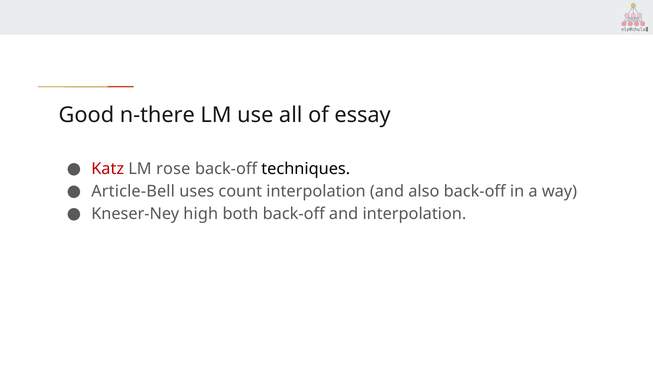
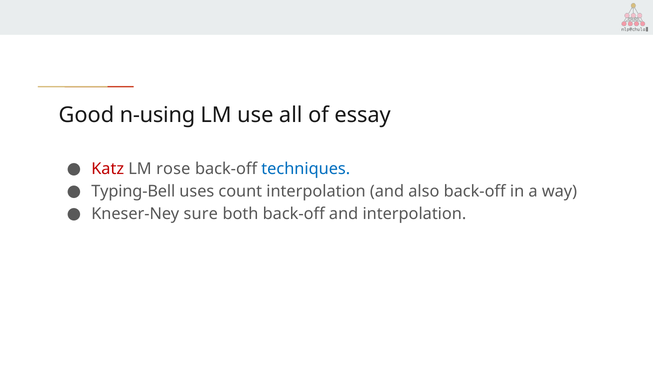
n-there: n-there -> n-using
techniques colour: black -> blue
Article-Bell: Article-Bell -> Typing-Bell
high: high -> sure
